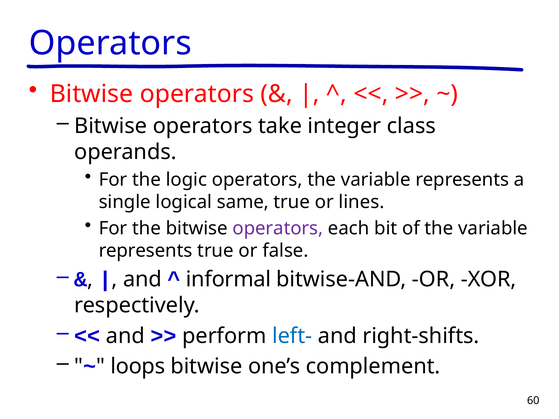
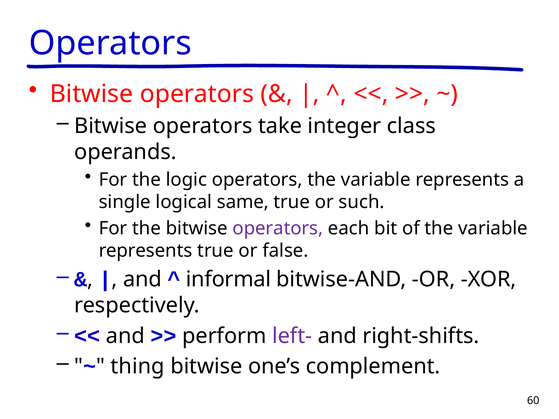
lines: lines -> such
left- colour: blue -> purple
loops: loops -> thing
